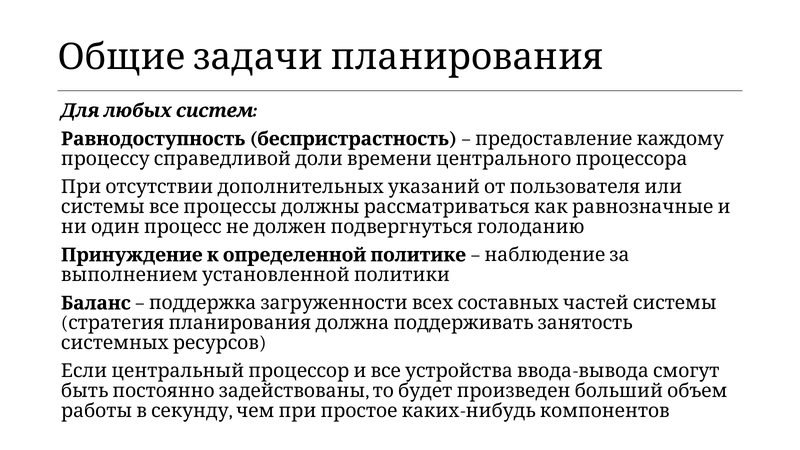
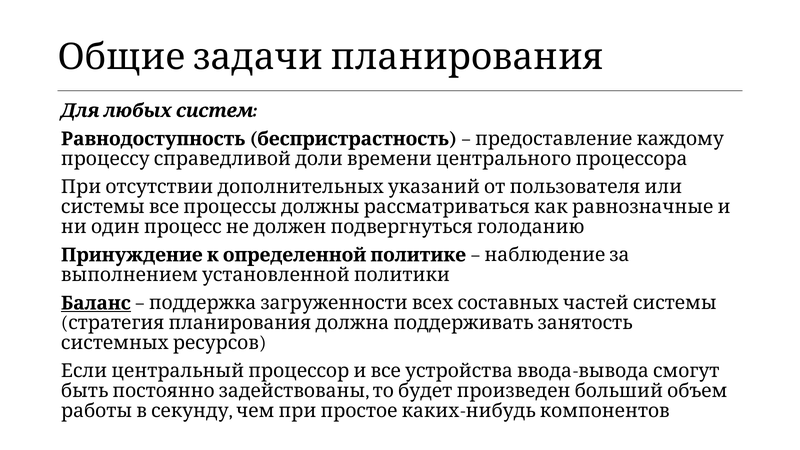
Баланс underline: none -> present
